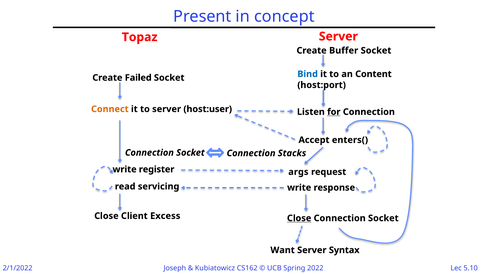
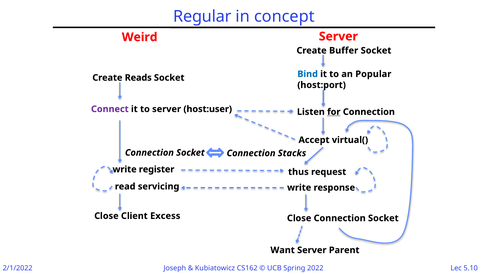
Present: Present -> Regular
Topaz: Topaz -> Weird
Content: Content -> Popular
Failed: Failed -> Reads
Connect colour: orange -> purple
enters(: enters( -> virtual(
args: args -> thus
Close at (299, 219) underline: present -> none
Syntax: Syntax -> Parent
